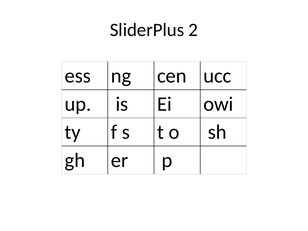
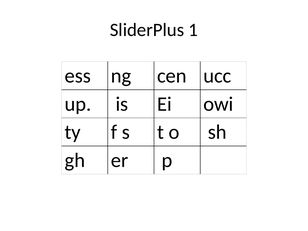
2: 2 -> 1
